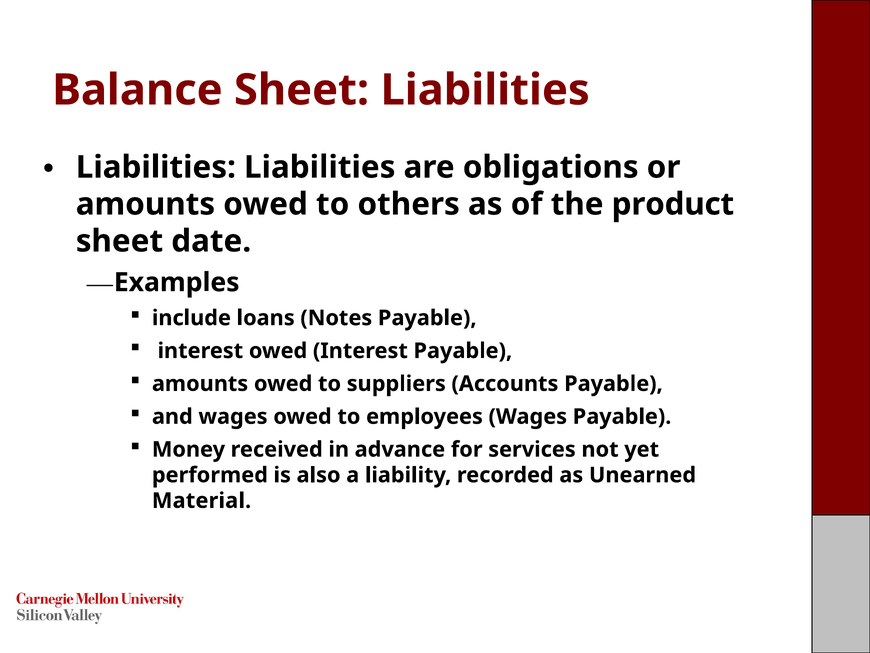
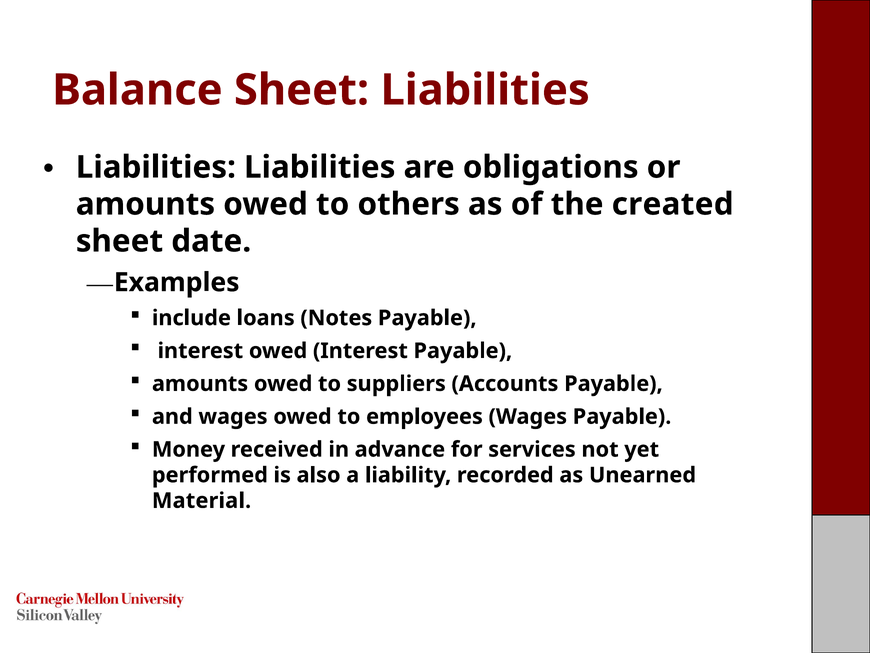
product: product -> created
